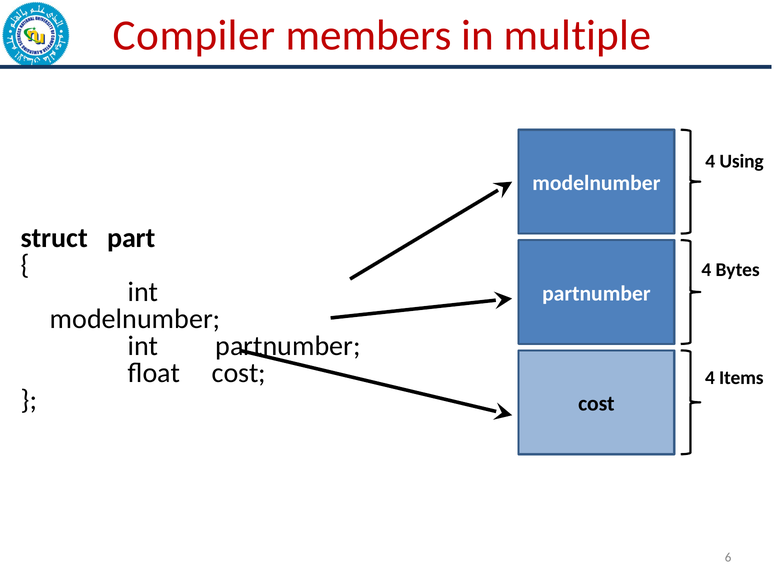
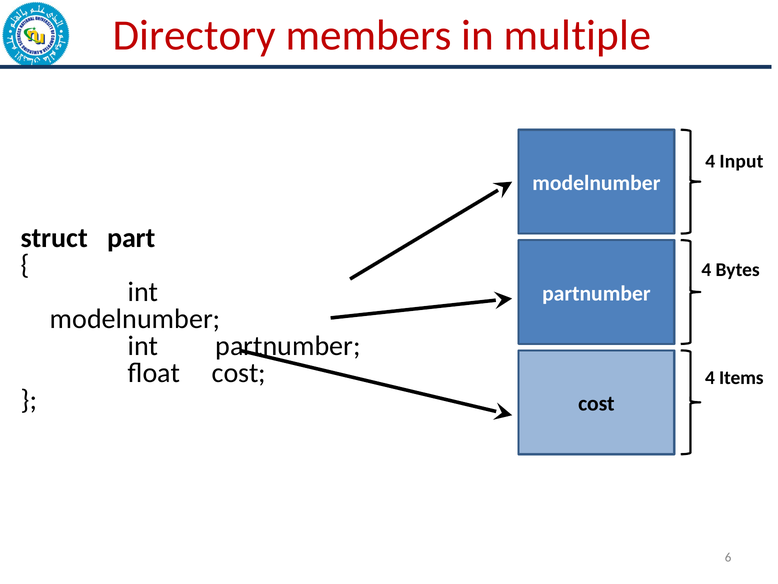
Compiler: Compiler -> Directory
Using: Using -> Input
